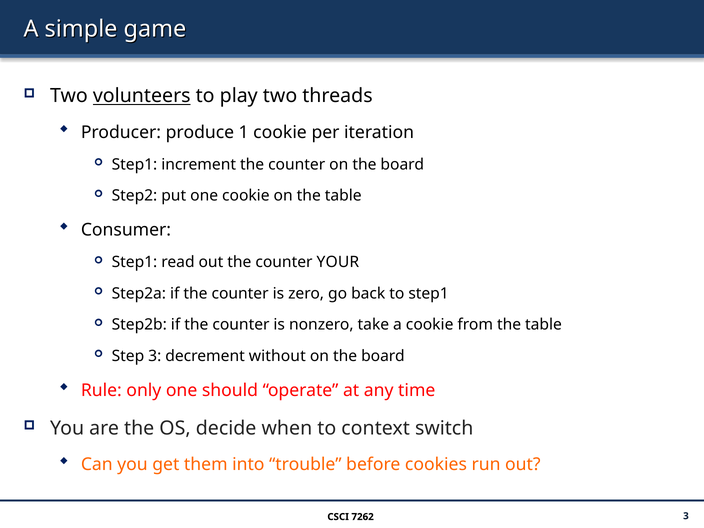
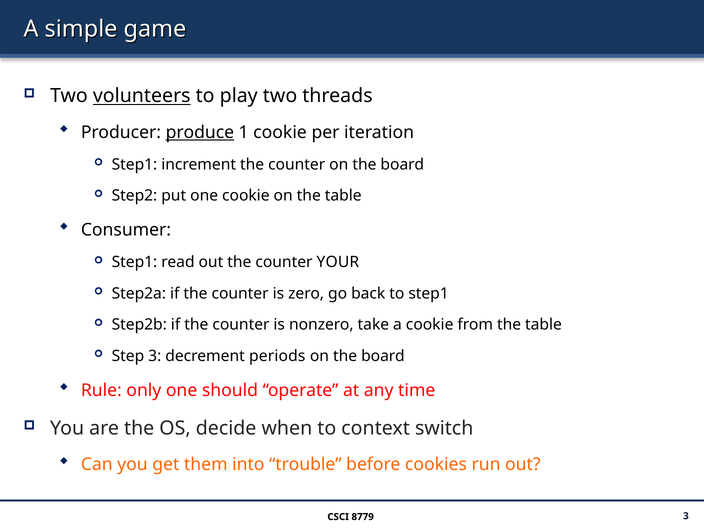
produce underline: none -> present
without: without -> periods
7262: 7262 -> 8779
